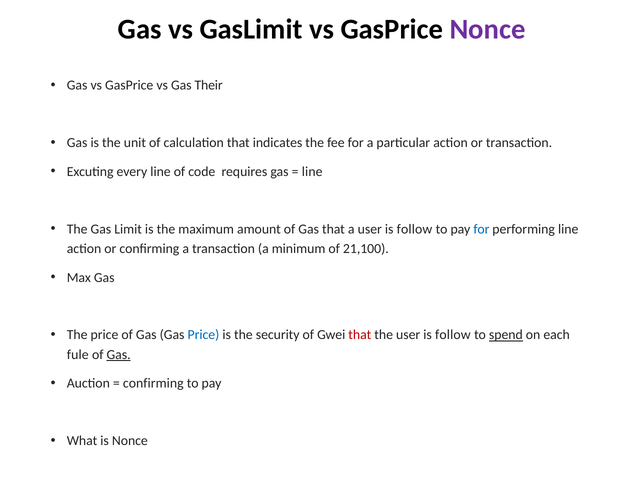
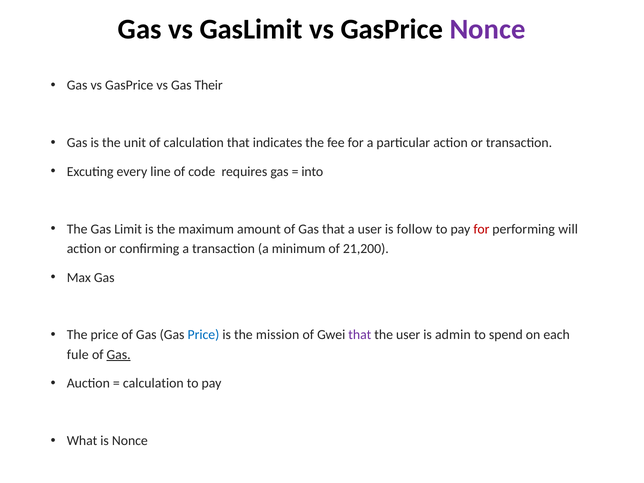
line at (312, 172): line -> into
for at (481, 229) colour: blue -> red
performing line: line -> will
21,100: 21,100 -> 21,200
security: security -> mission
that at (360, 335) colour: red -> purple
the user is follow: follow -> admin
spend underline: present -> none
confirming at (153, 383): confirming -> calculation
